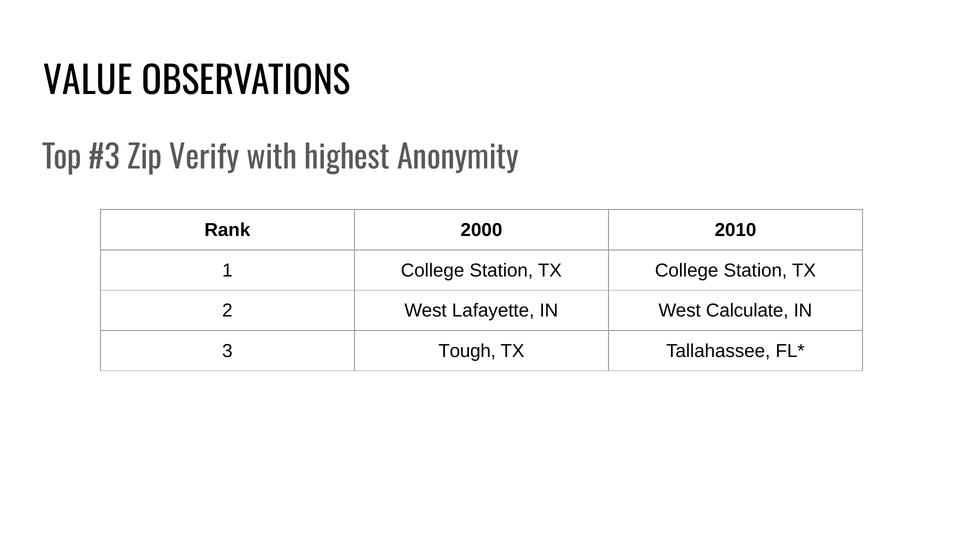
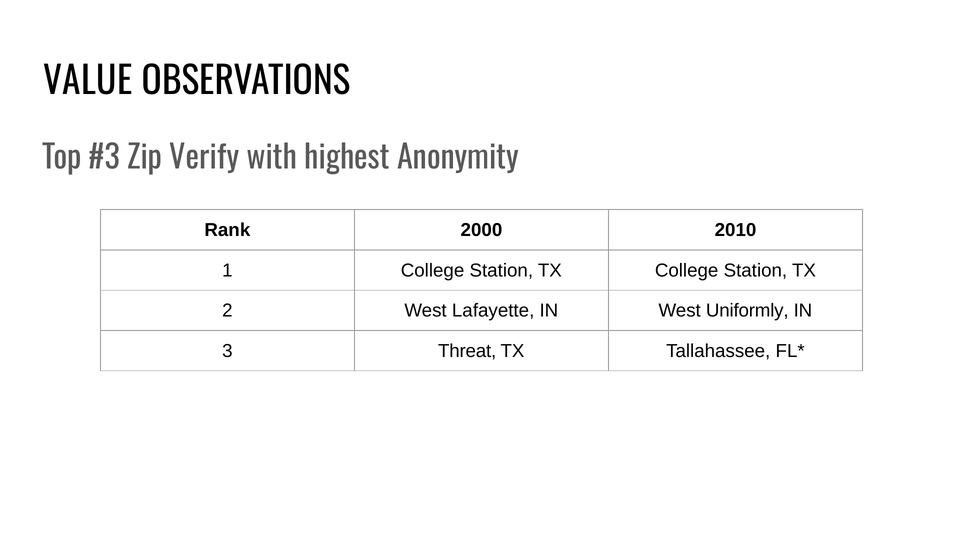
Calculate: Calculate -> Uniformly
Tough: Tough -> Threat
